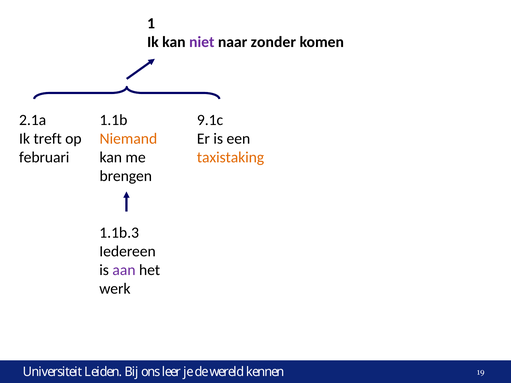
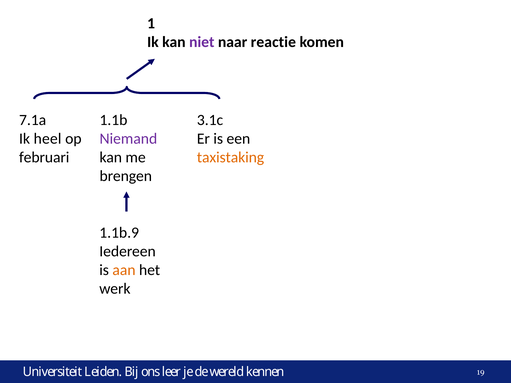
zonder: zonder -> reactie
2.1a: 2.1a -> 7.1a
9.1c: 9.1c -> 3.1c
Niemand colour: orange -> purple
treft: treft -> heel
1.1b.3: 1.1b.3 -> 1.1b.9
aan colour: purple -> orange
